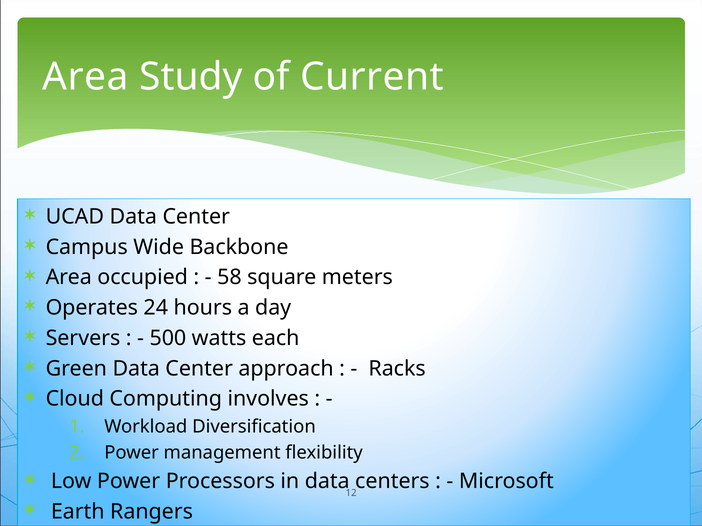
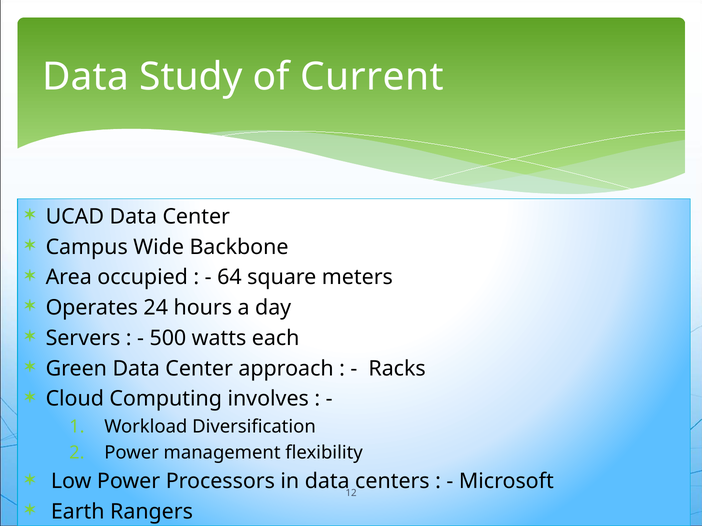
Area at (85, 77): Area -> Data
58: 58 -> 64
